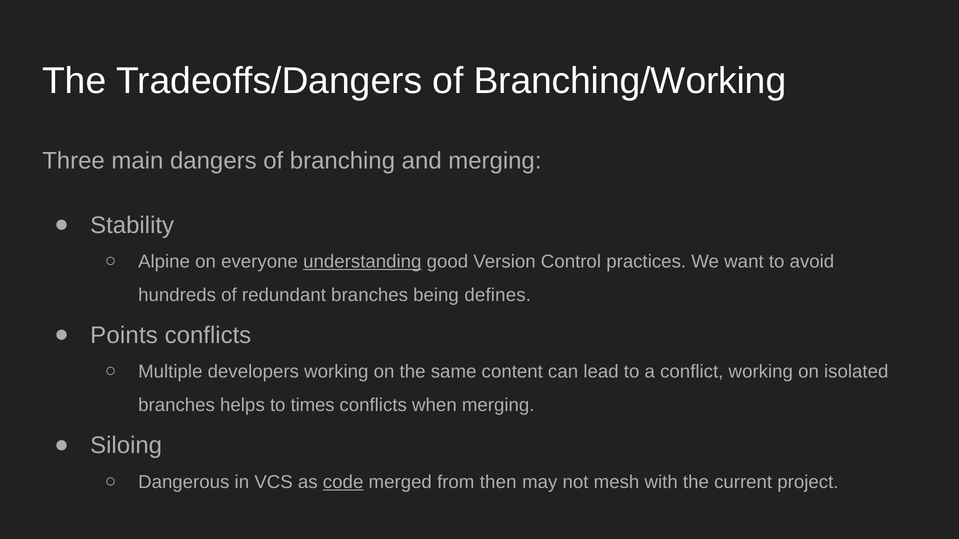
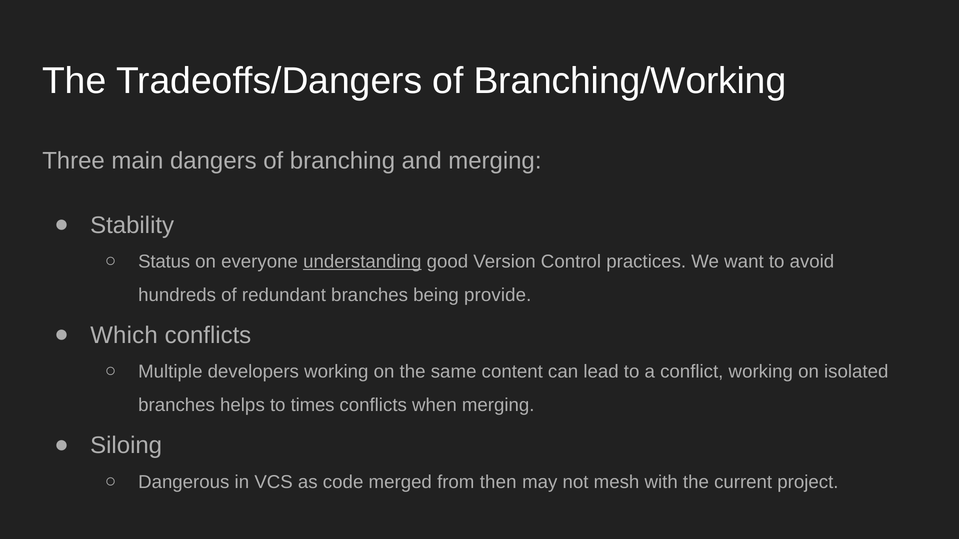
Alpine: Alpine -> Status
defines: defines -> provide
Points: Points -> Which
code underline: present -> none
